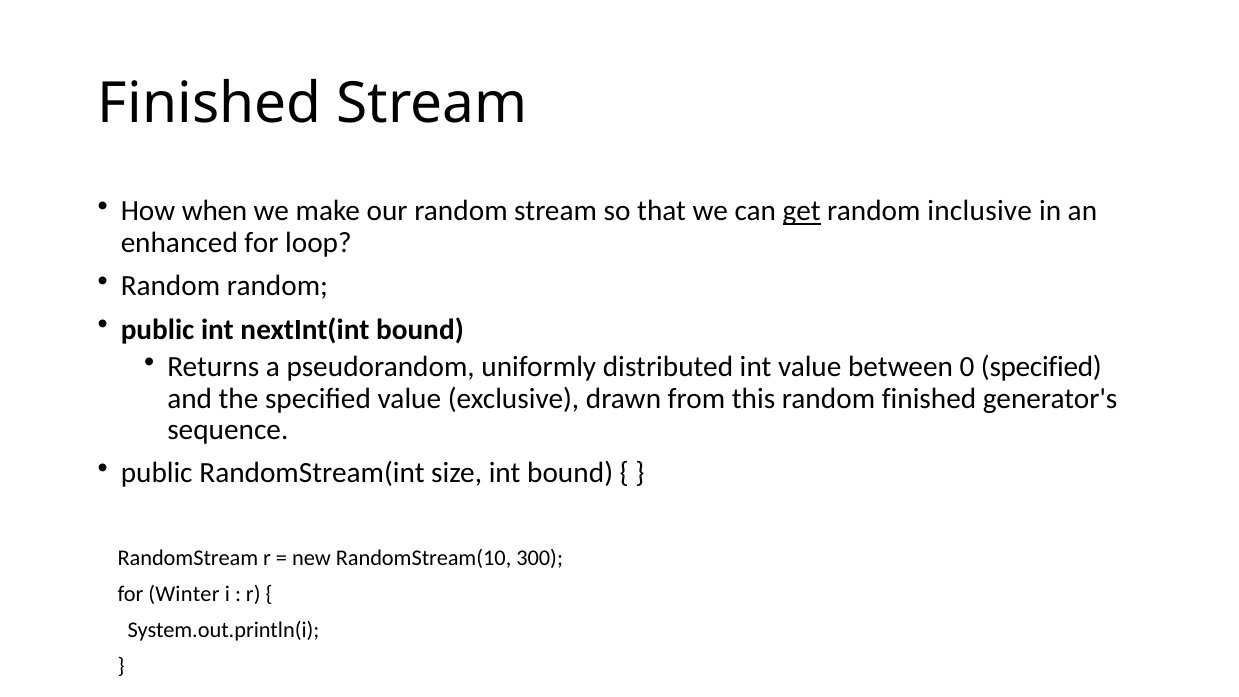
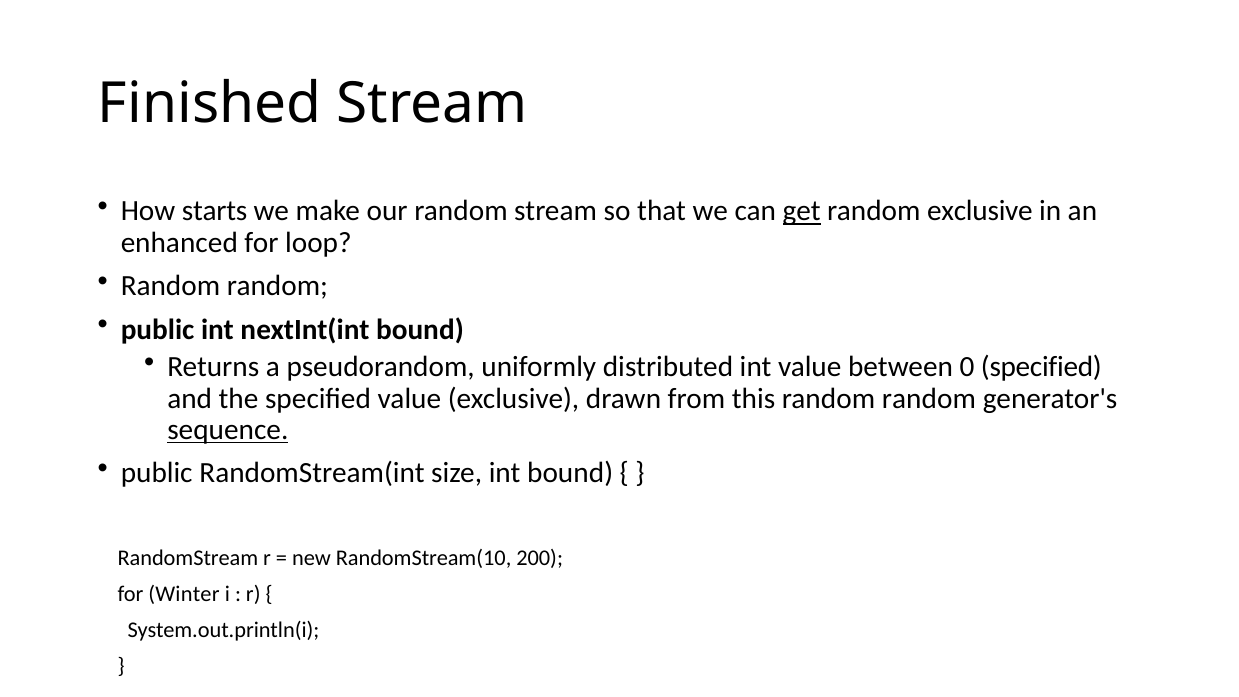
when: when -> starts
random inclusive: inclusive -> exclusive
this random finished: finished -> random
sequence underline: none -> present
300: 300 -> 200
